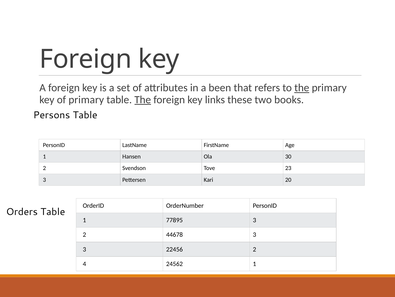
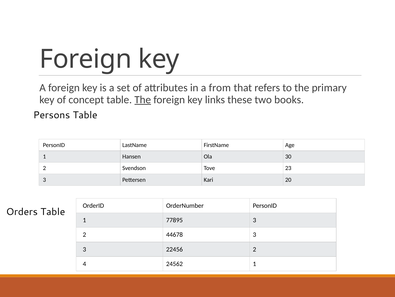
been: been -> from
the at (302, 88) underline: present -> none
of primary: primary -> concept
